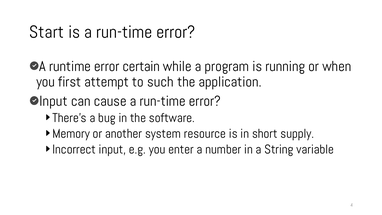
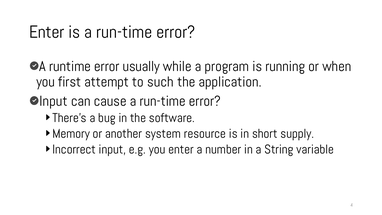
Start at (47, 32): Start -> Enter
certain: certain -> usually
